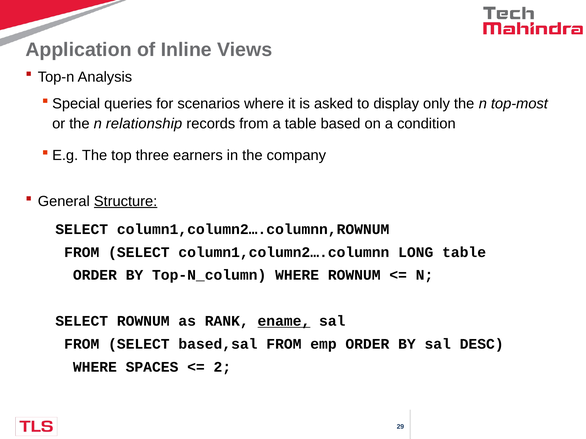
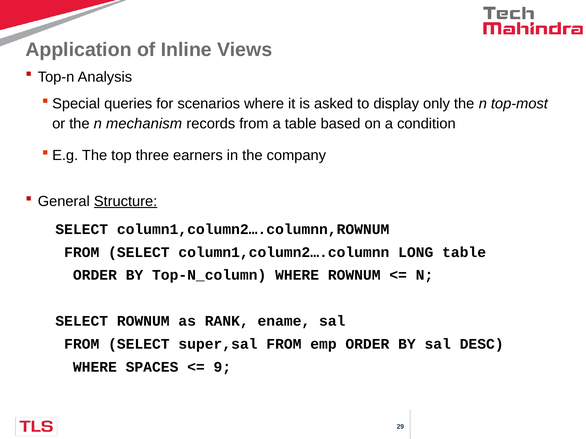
relationship: relationship -> mechanism
ename underline: present -> none
based,sal: based,sal -> super,sal
2: 2 -> 9
